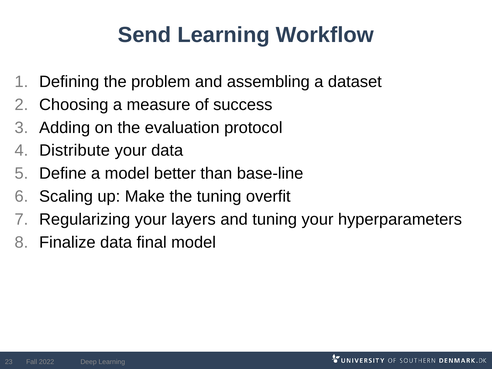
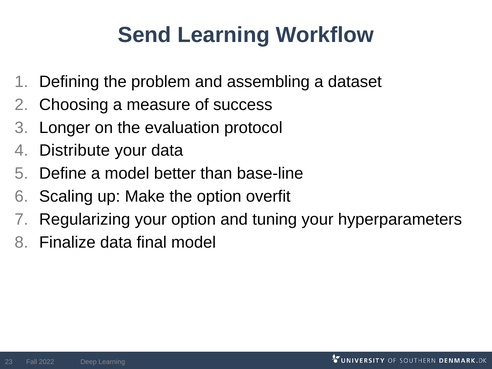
Adding: Adding -> Longer
the tuning: tuning -> option
your layers: layers -> option
